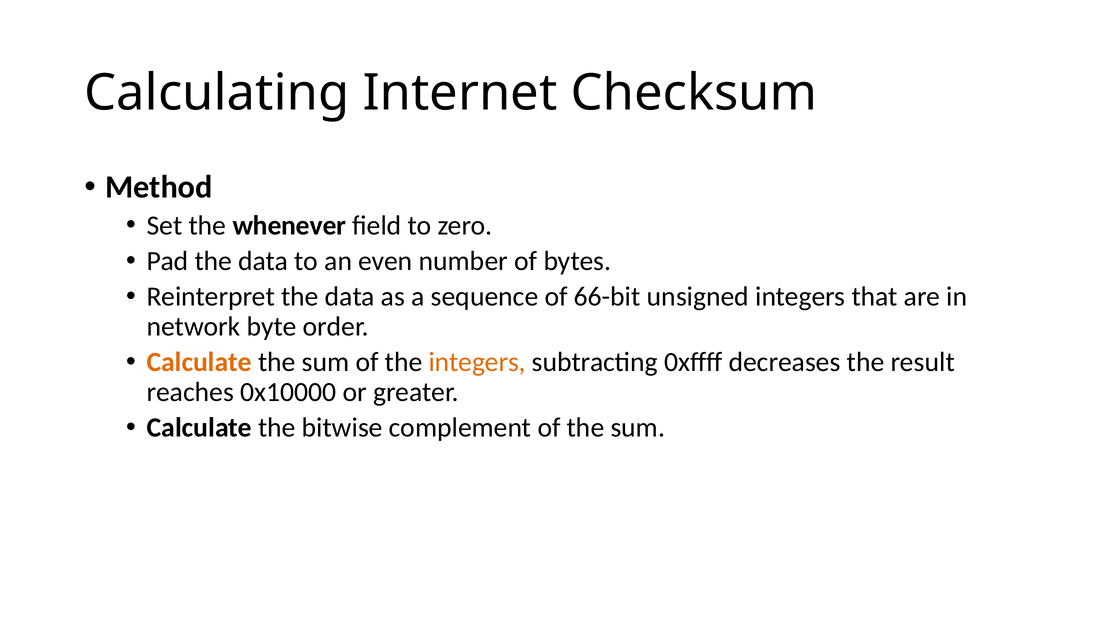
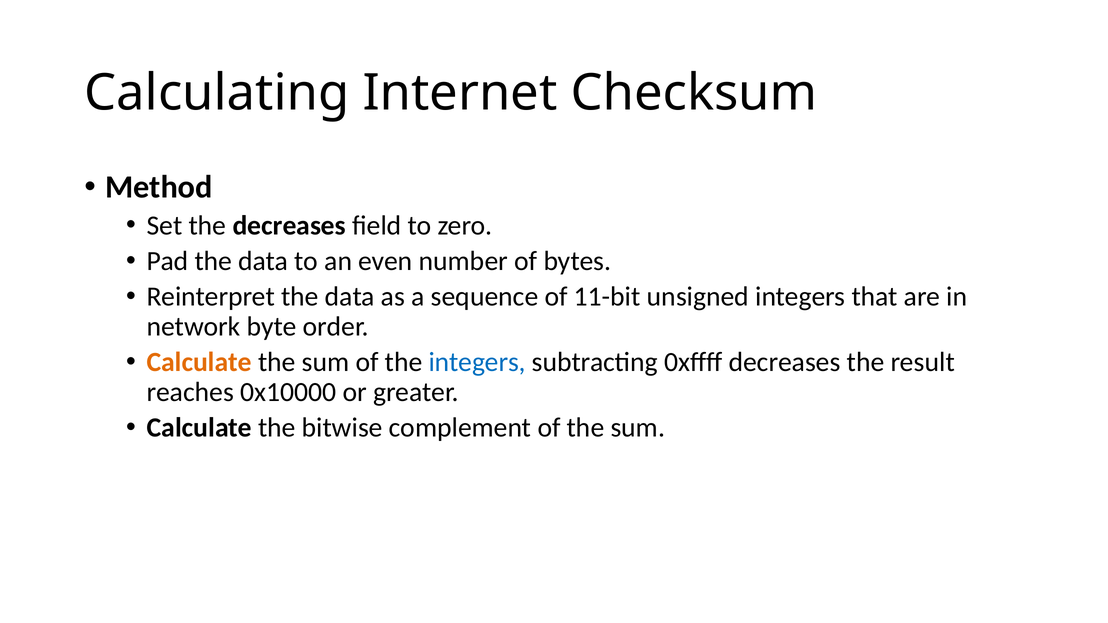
the whenever: whenever -> decreases
66-bit: 66-bit -> 11-bit
integers at (477, 362) colour: orange -> blue
